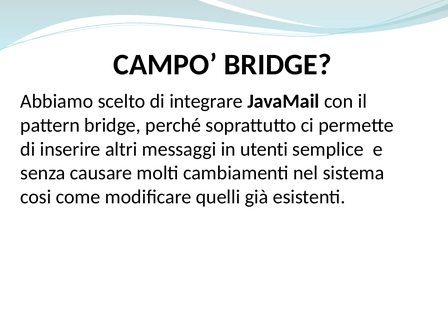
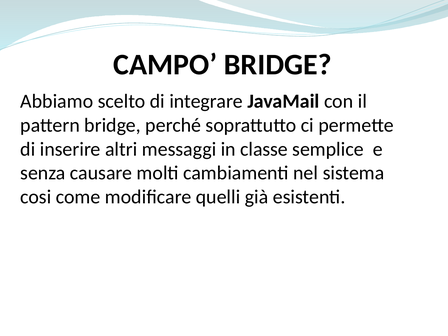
utenti: utenti -> classe
